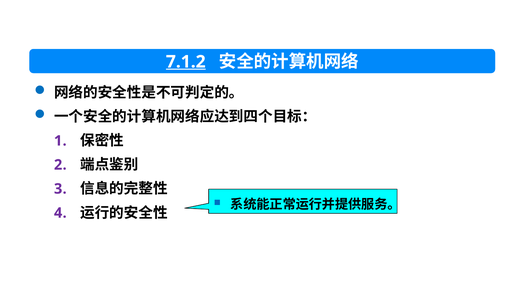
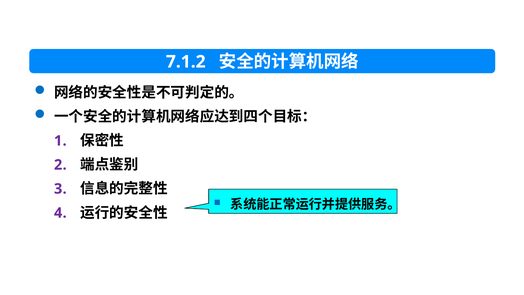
7.1.2 underline: present -> none
